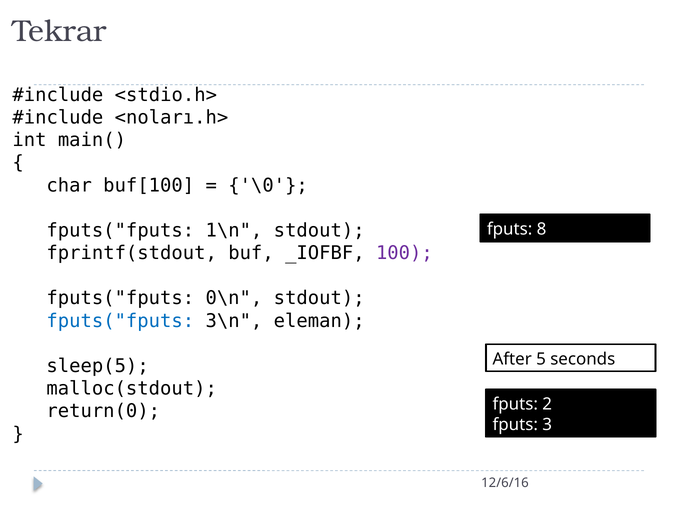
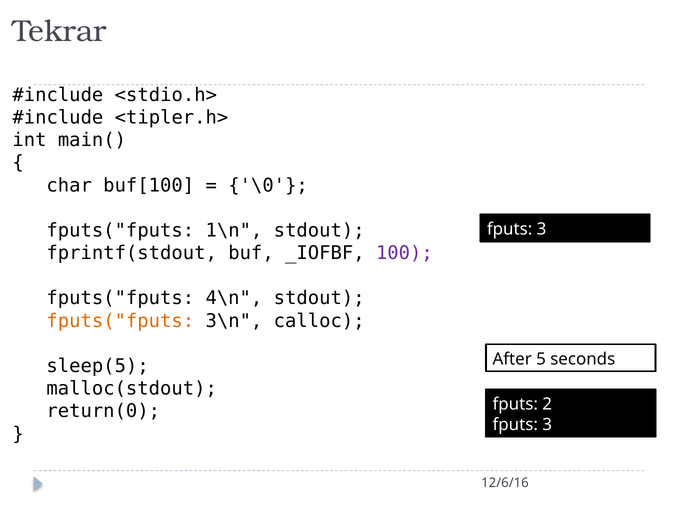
<noları.h>: <noları.h> -> <tipler.h>
8 at (542, 229): 8 -> 3
0\n: 0\n -> 4\n
fputs("fputs at (120, 321) colour: blue -> orange
eleman: eleman -> calloc
